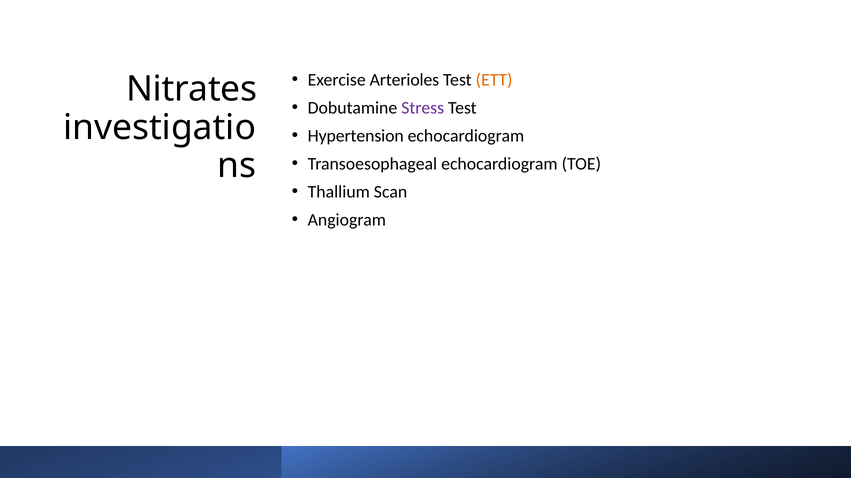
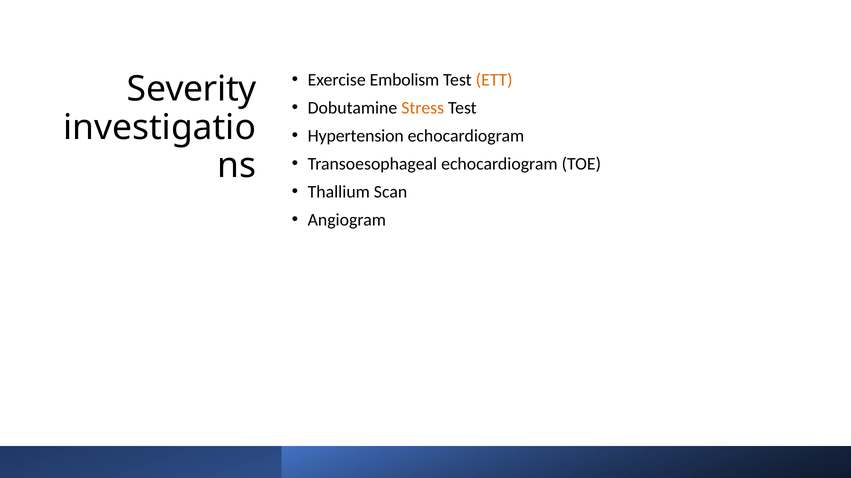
Arterioles: Arterioles -> Embolism
Nitrates: Nitrates -> Severity
Stress colour: purple -> orange
